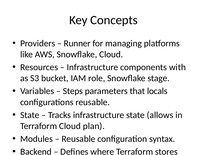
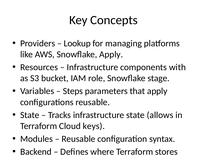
Runner: Runner -> Lookup
Snowflake Cloud: Cloud -> Apply
that locals: locals -> apply
plan: plan -> keys
